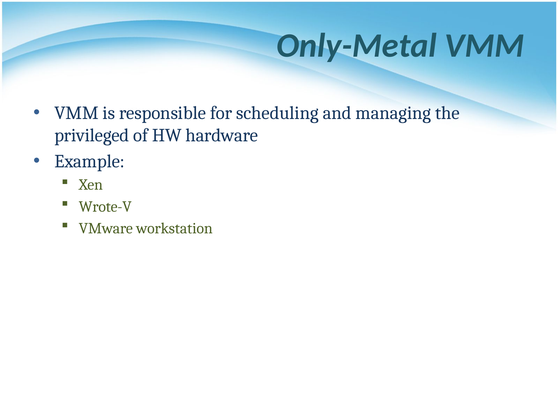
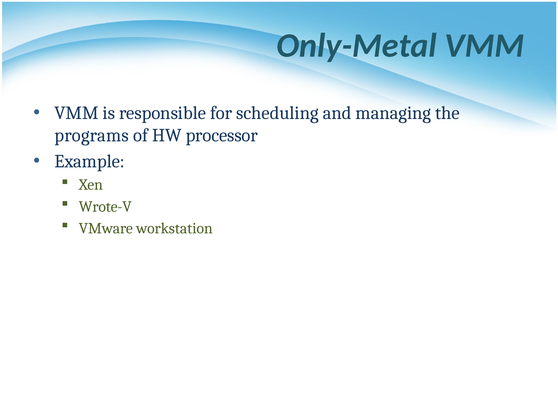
privileged: privileged -> programs
hardware: hardware -> processor
